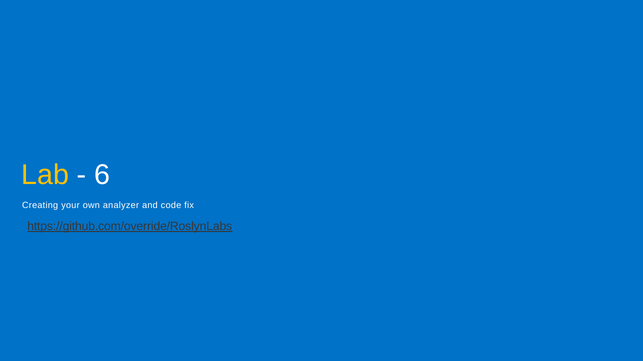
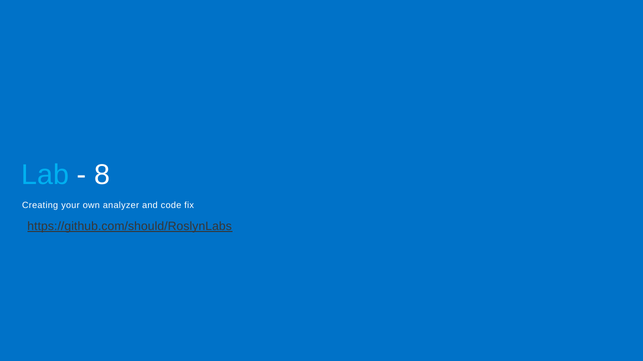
Lab colour: yellow -> light blue
6: 6 -> 8
https://github.com/override/RoslynLabs: https://github.com/override/RoslynLabs -> https://github.com/should/RoslynLabs
